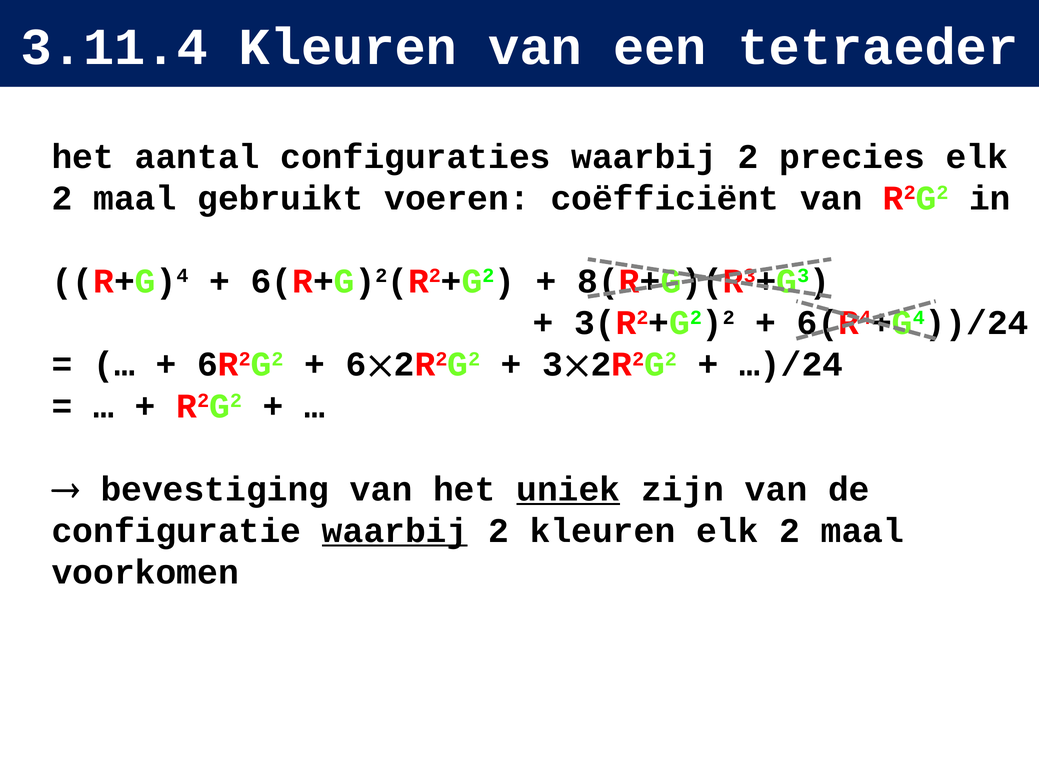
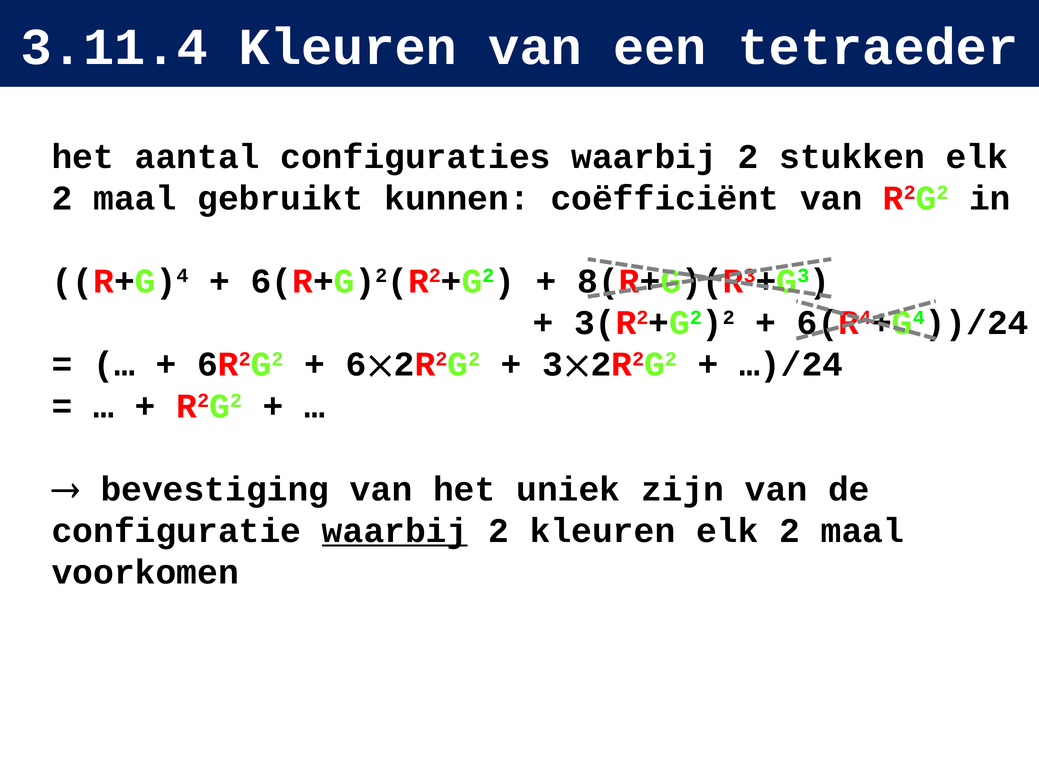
precies: precies -> stukken
voeren: voeren -> kunnen
uniek underline: present -> none
